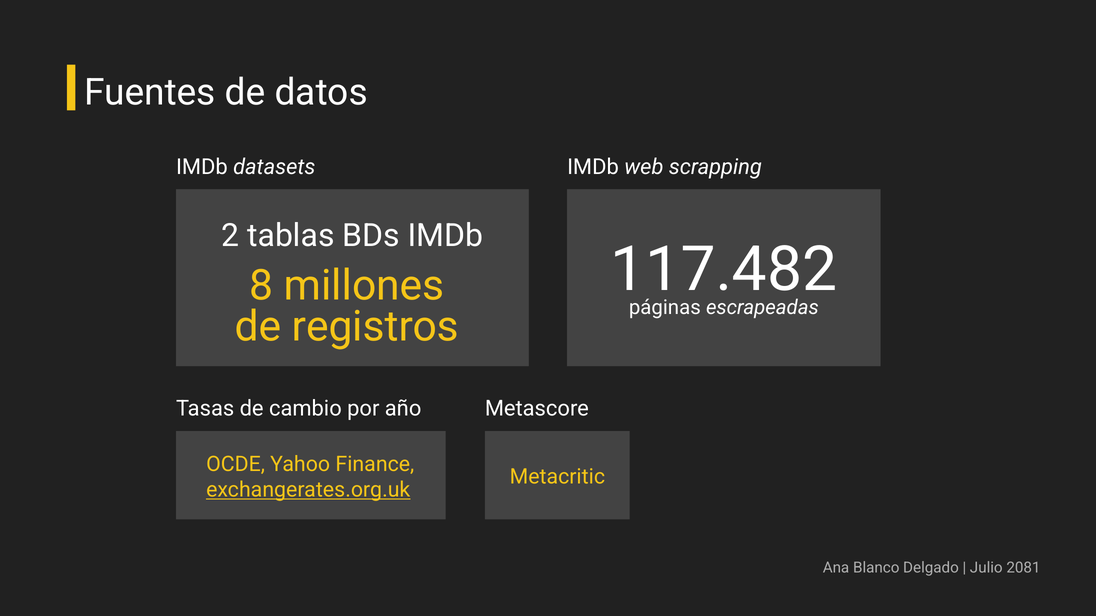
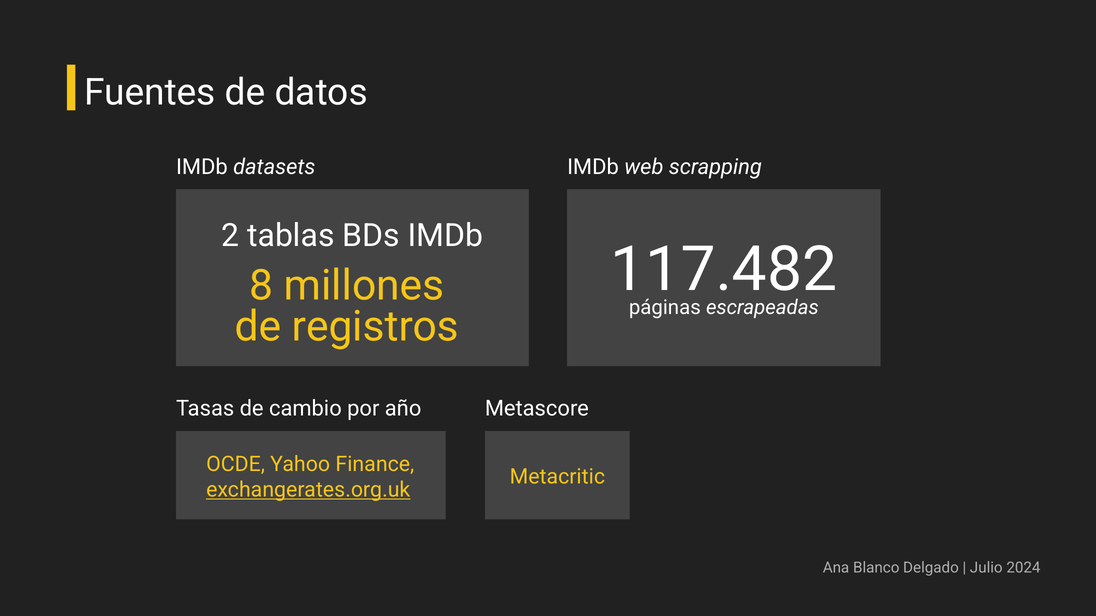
2081: 2081 -> 2024
